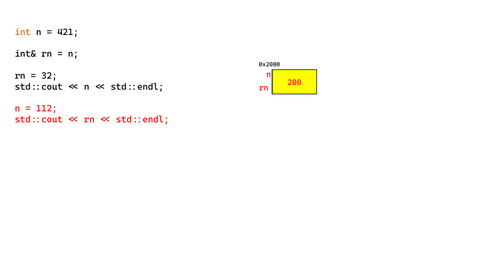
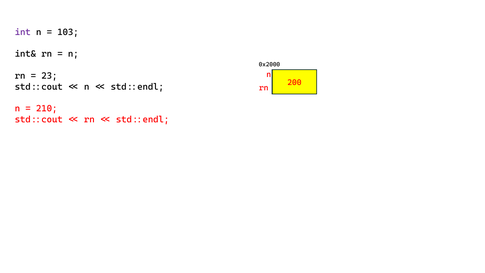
int colour: orange -> purple
421: 421 -> 103
32: 32 -> 23
112: 112 -> 210
